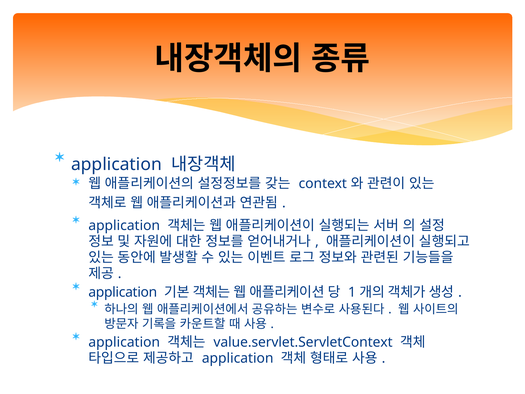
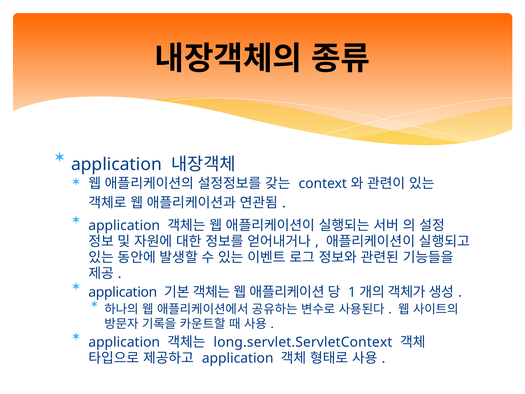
value.servlet.ServletContext: value.servlet.ServletContext -> long.servlet.ServletContext
